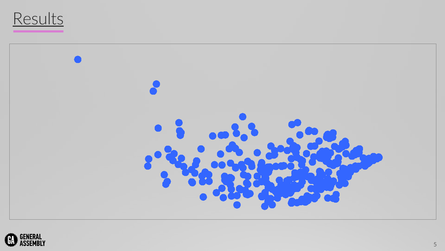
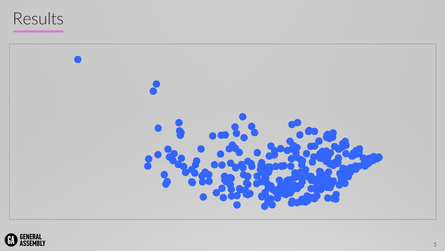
Results underline: present -> none
